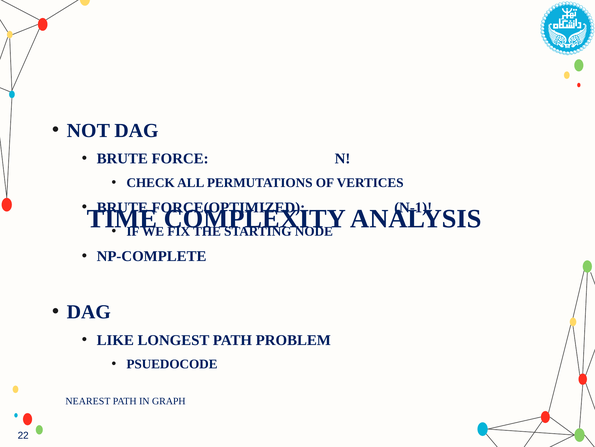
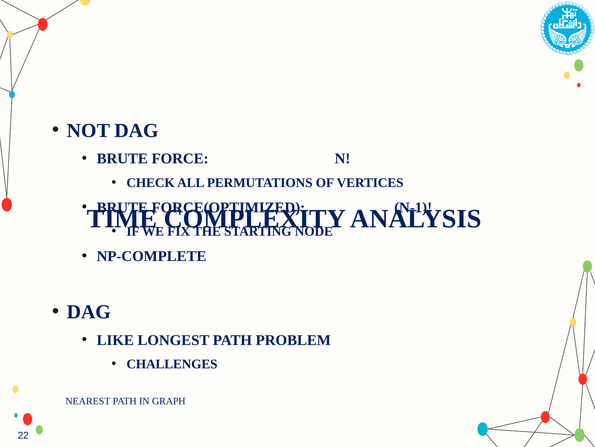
PSUEDOCODE: PSUEDOCODE -> CHALLENGES
